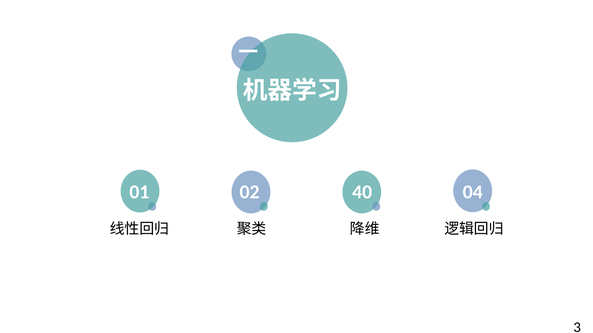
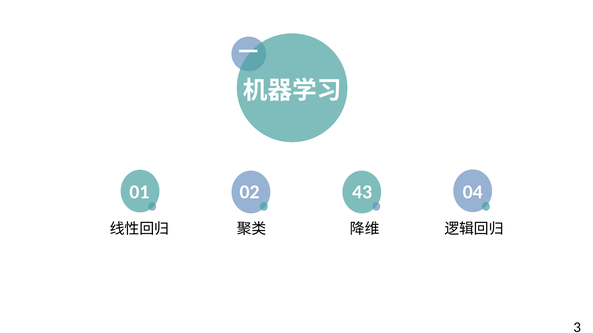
40: 40 -> 43
